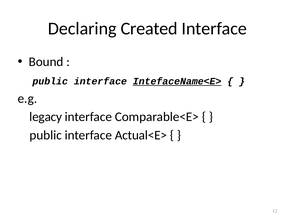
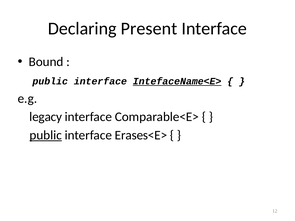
Created: Created -> Present
public at (46, 135) underline: none -> present
Actual<E>: Actual<E> -> Erases<E>
